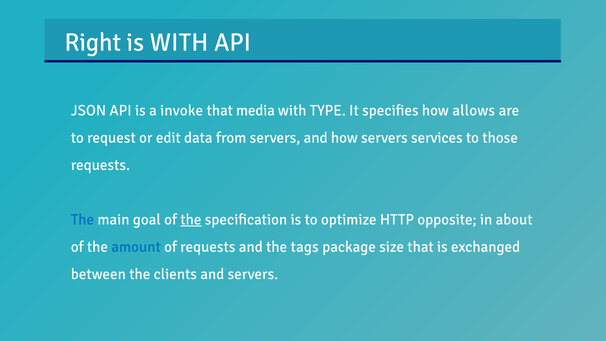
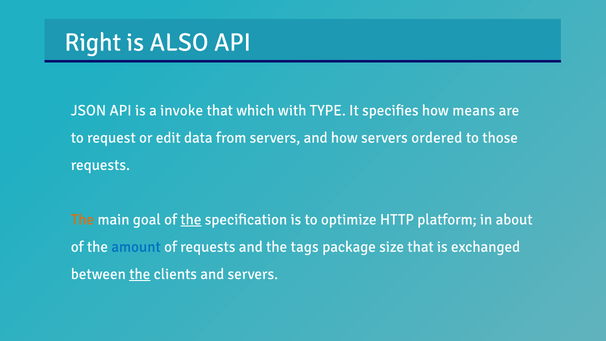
is WITH: WITH -> ALSO
media: media -> which
allows: allows -> means
services: services -> ordered
The at (82, 219) colour: blue -> orange
opposite: opposite -> platform
the at (140, 274) underline: none -> present
